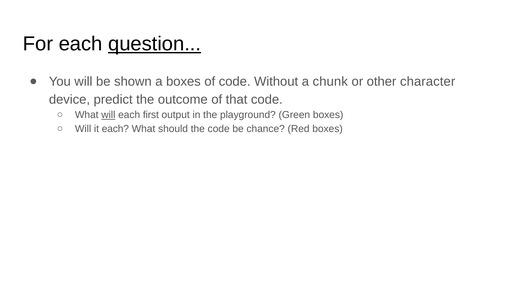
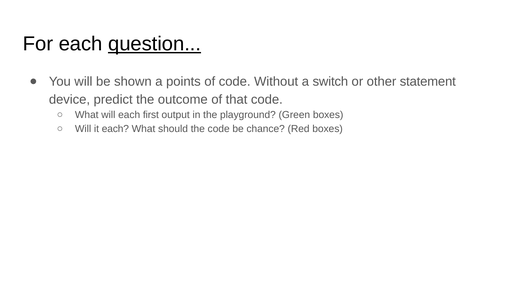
a boxes: boxes -> points
chunk: chunk -> switch
character: character -> statement
will at (108, 115) underline: present -> none
